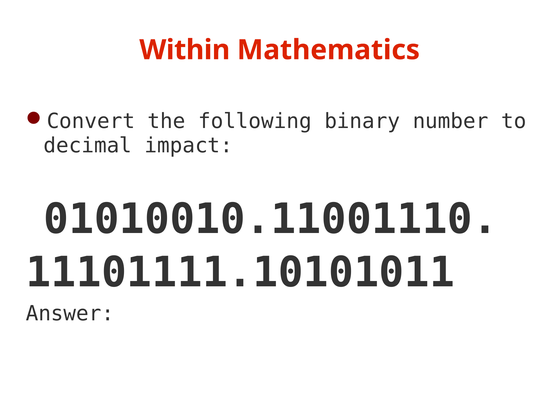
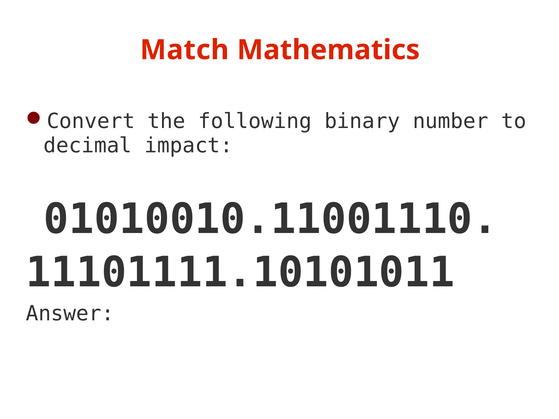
Within: Within -> Match
